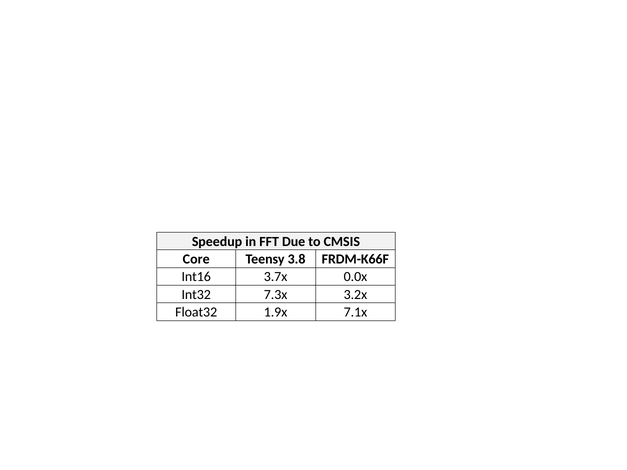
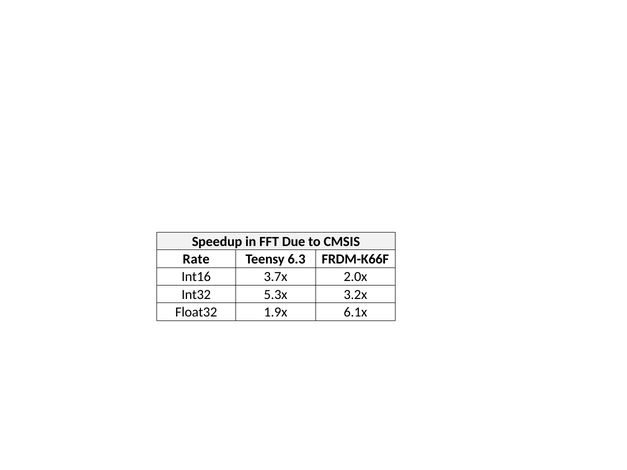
Core: Core -> Rate
3.8: 3.8 -> 6.3
0.0x: 0.0x -> 2.0x
7.3x: 7.3x -> 5.3x
7.1x: 7.1x -> 6.1x
